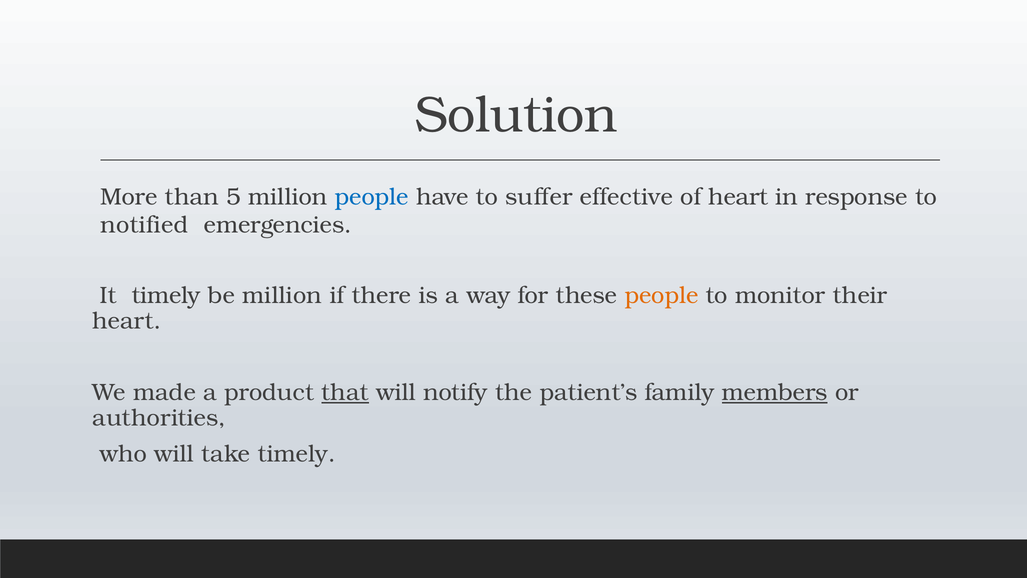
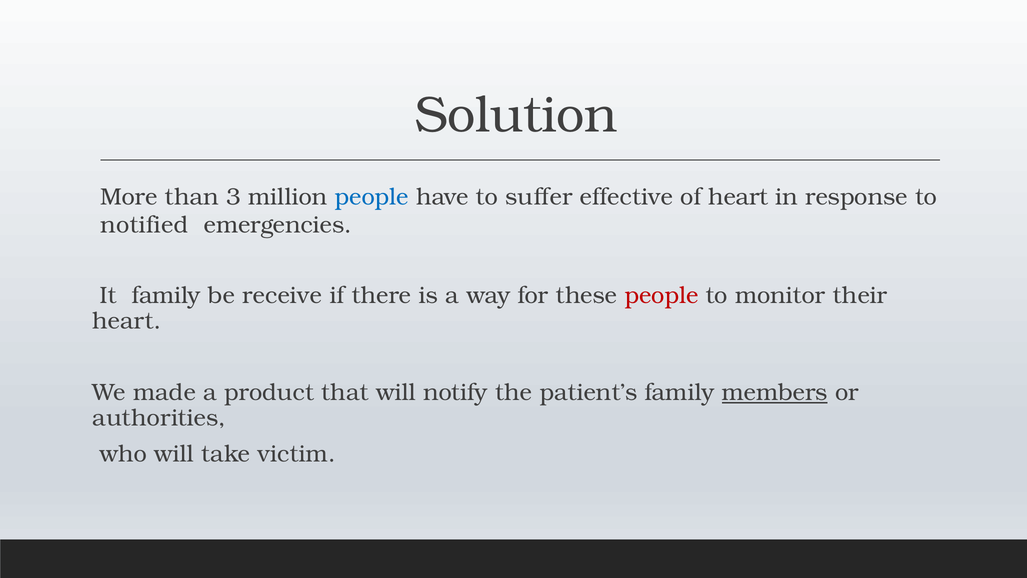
5: 5 -> 3
It timely: timely -> family
be million: million -> receive
people at (661, 295) colour: orange -> red
that underline: present -> none
take timely: timely -> victim
